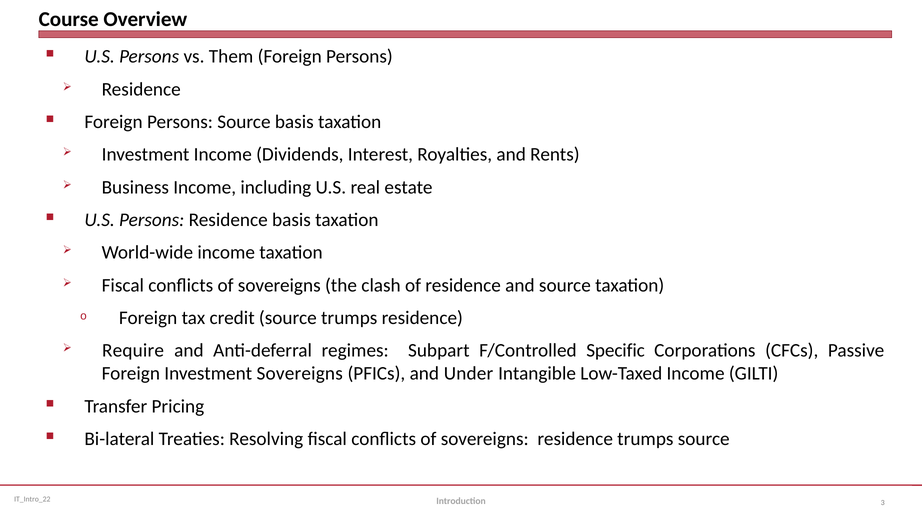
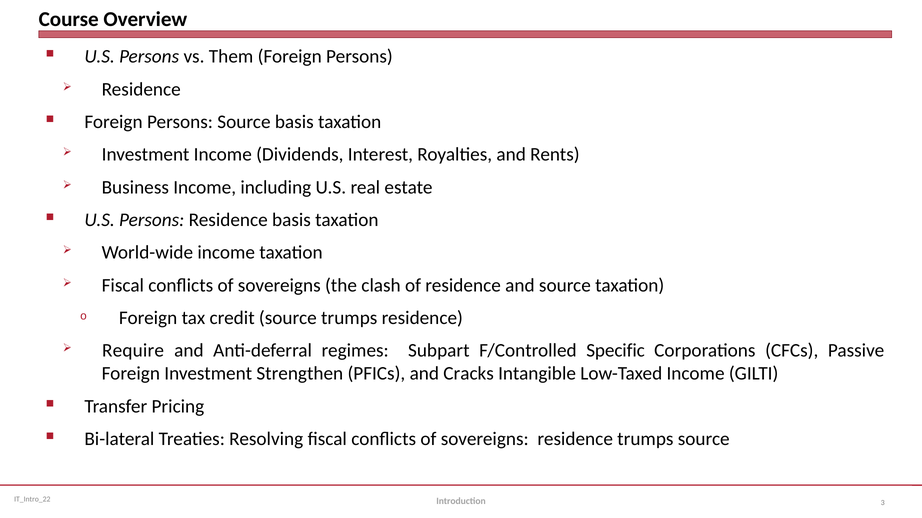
Investment Sovereigns: Sovereigns -> Strengthen
Under: Under -> Cracks
